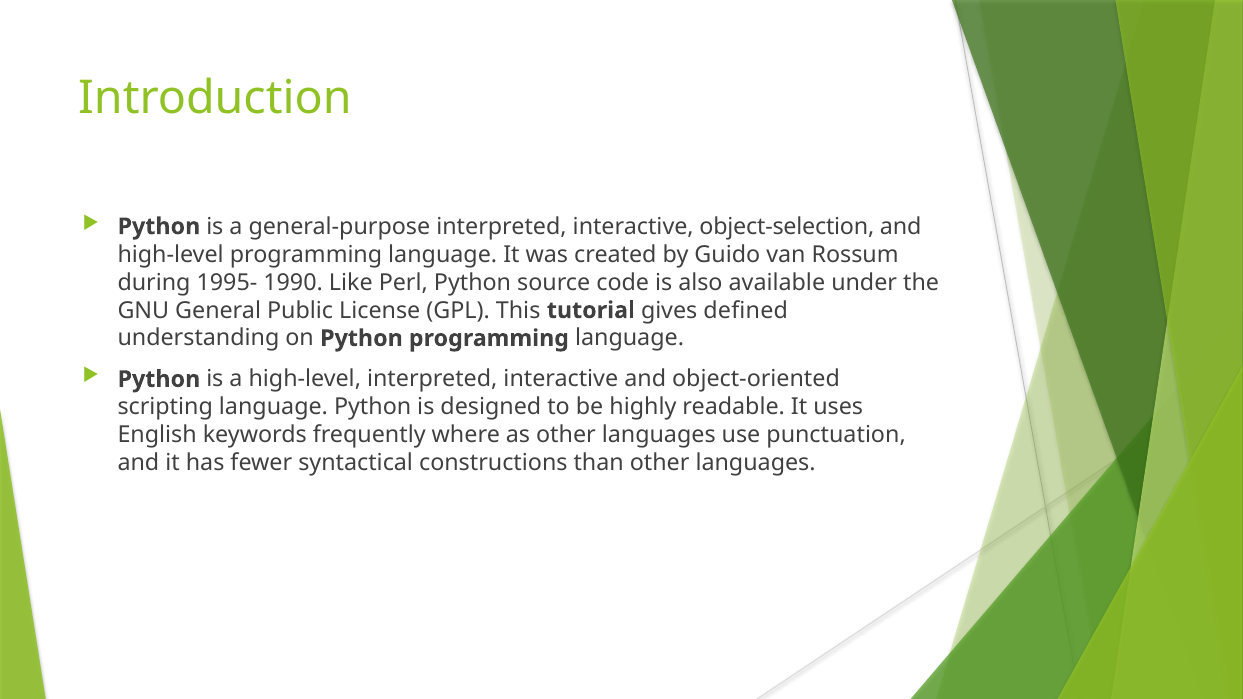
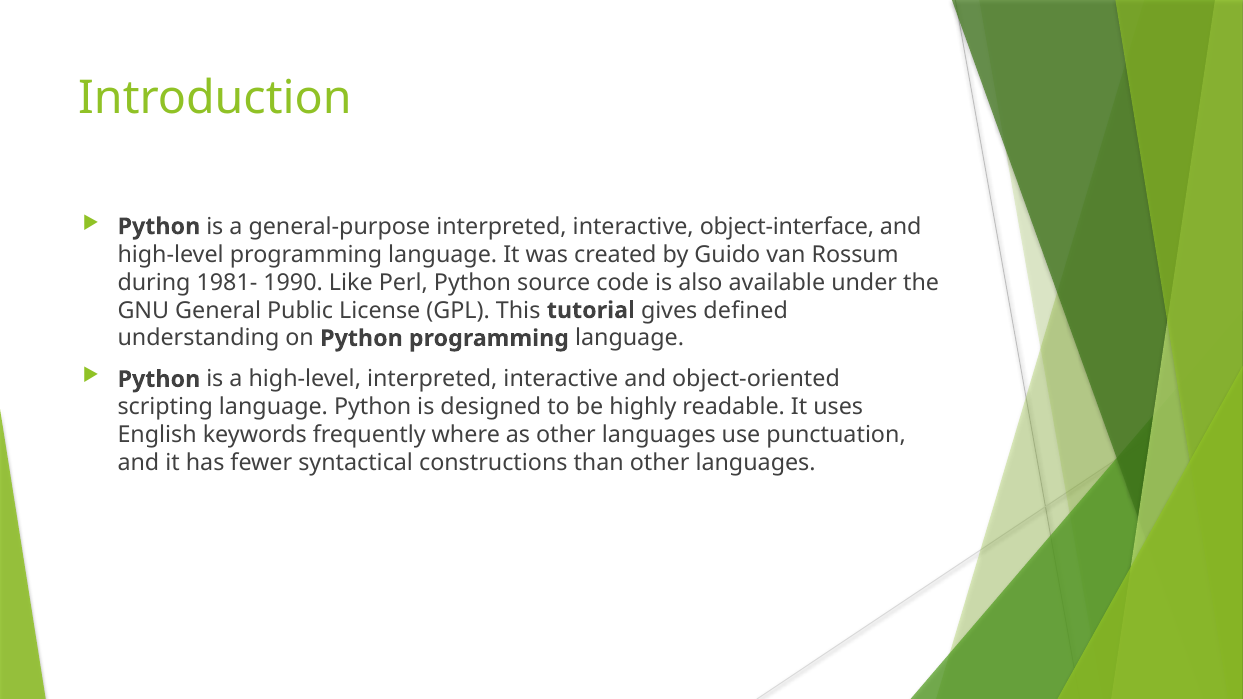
object-selection: object-selection -> object-interface
1995-: 1995- -> 1981-
